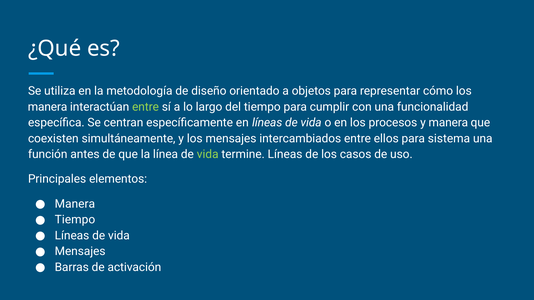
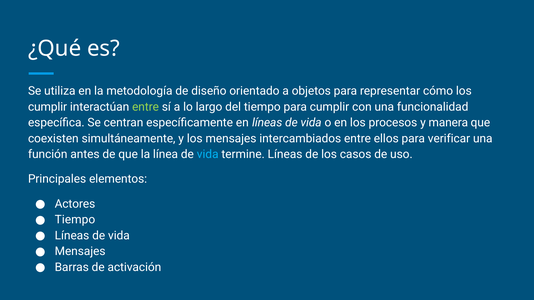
manera at (48, 107): manera -> cumplir
sistema: sistema -> verificar
vida at (208, 155) colour: light green -> light blue
Manera at (75, 204): Manera -> Actores
